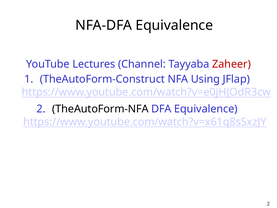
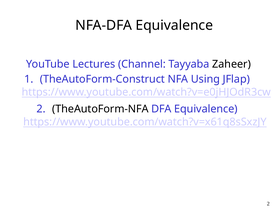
Zaheer colour: red -> black
